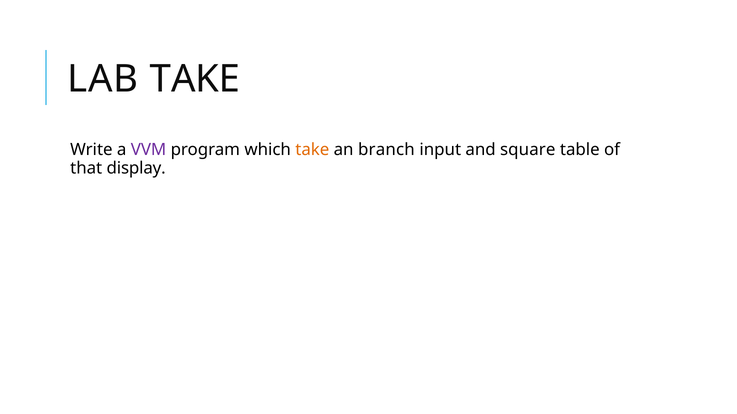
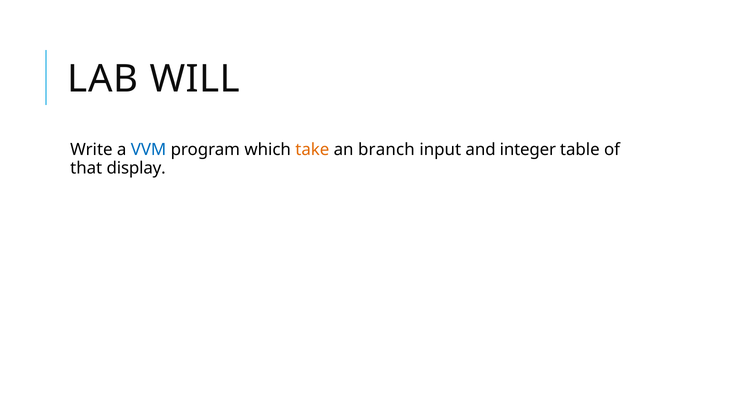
LAB TAKE: TAKE -> WILL
VVM colour: purple -> blue
square: square -> integer
